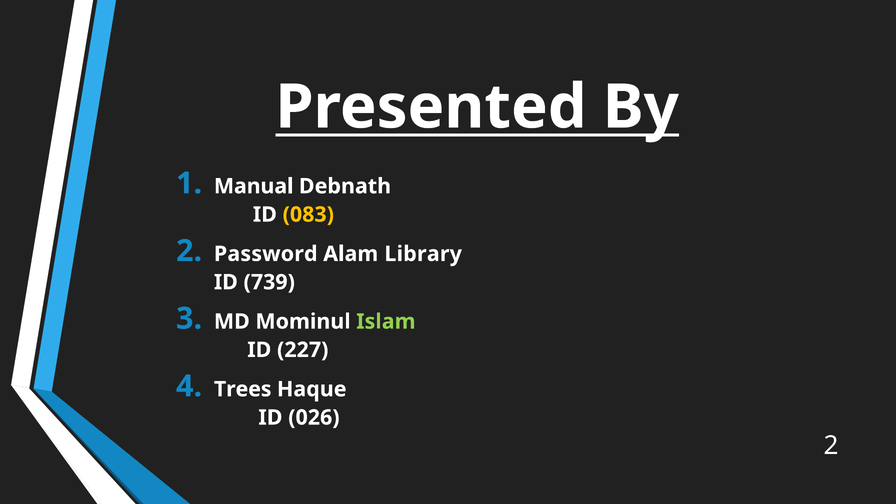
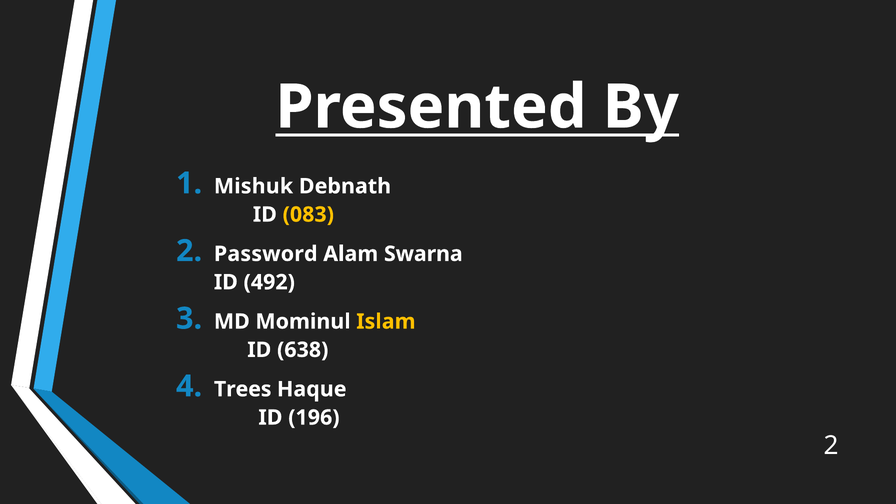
Manual: Manual -> Mishuk
Library: Library -> Swarna
739: 739 -> 492
Islam colour: light green -> yellow
227: 227 -> 638
026: 026 -> 196
